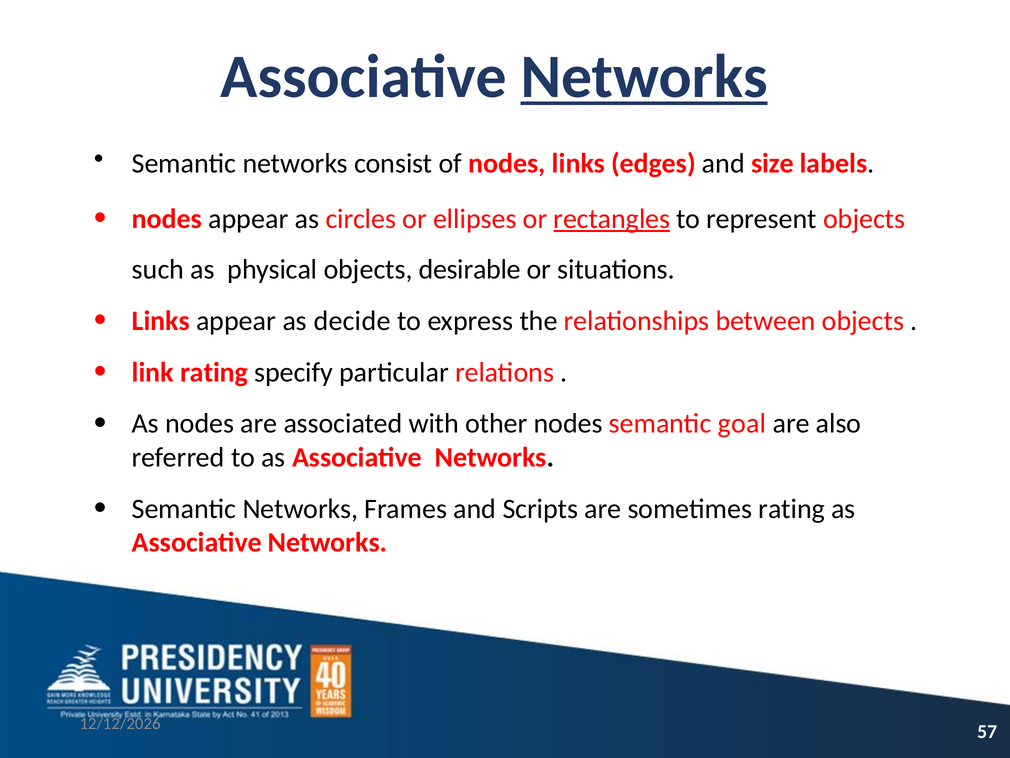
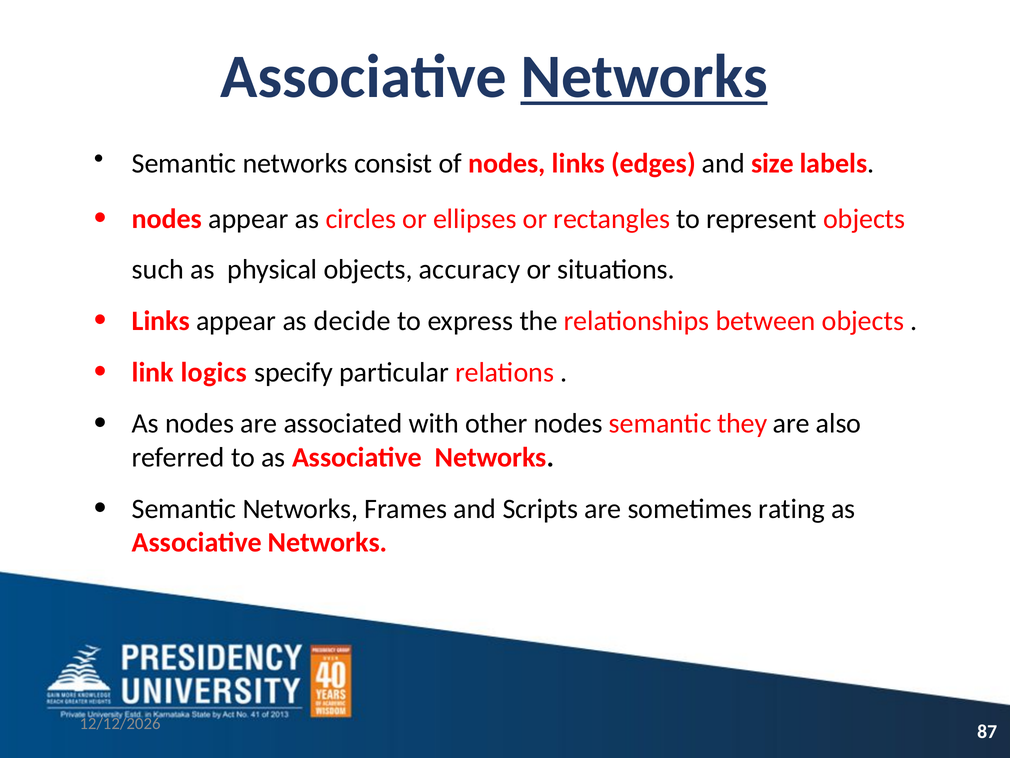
rectangles underline: present -> none
desirable: desirable -> accuracy
link rating: rating -> logics
goal: goal -> they
57: 57 -> 87
